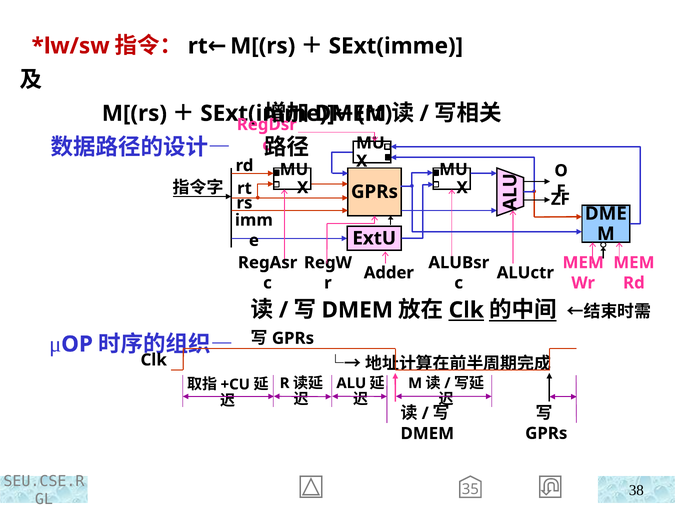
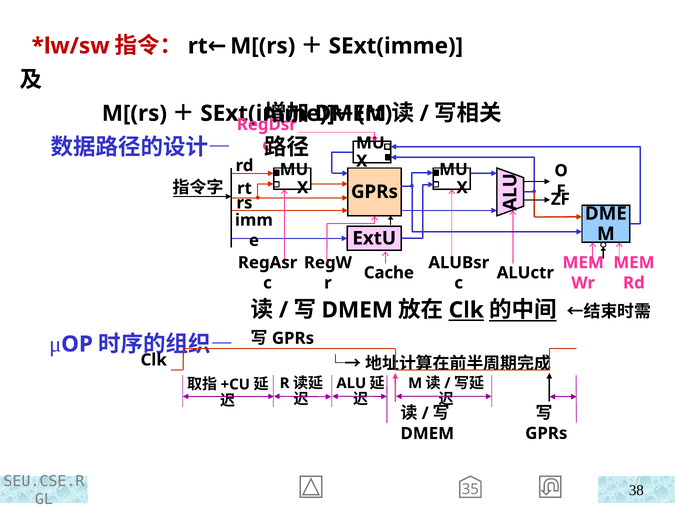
Adder: Adder -> Cache
